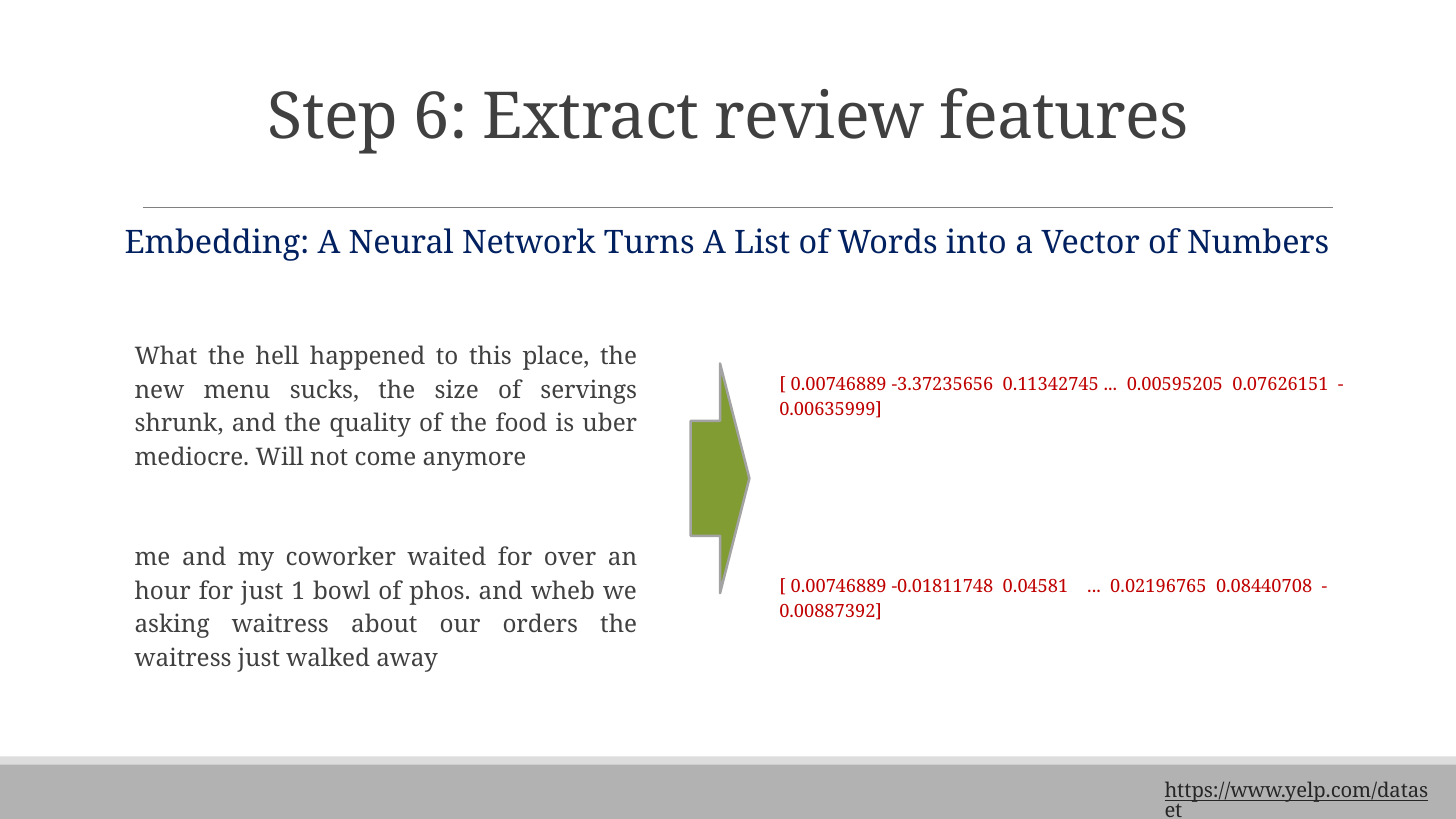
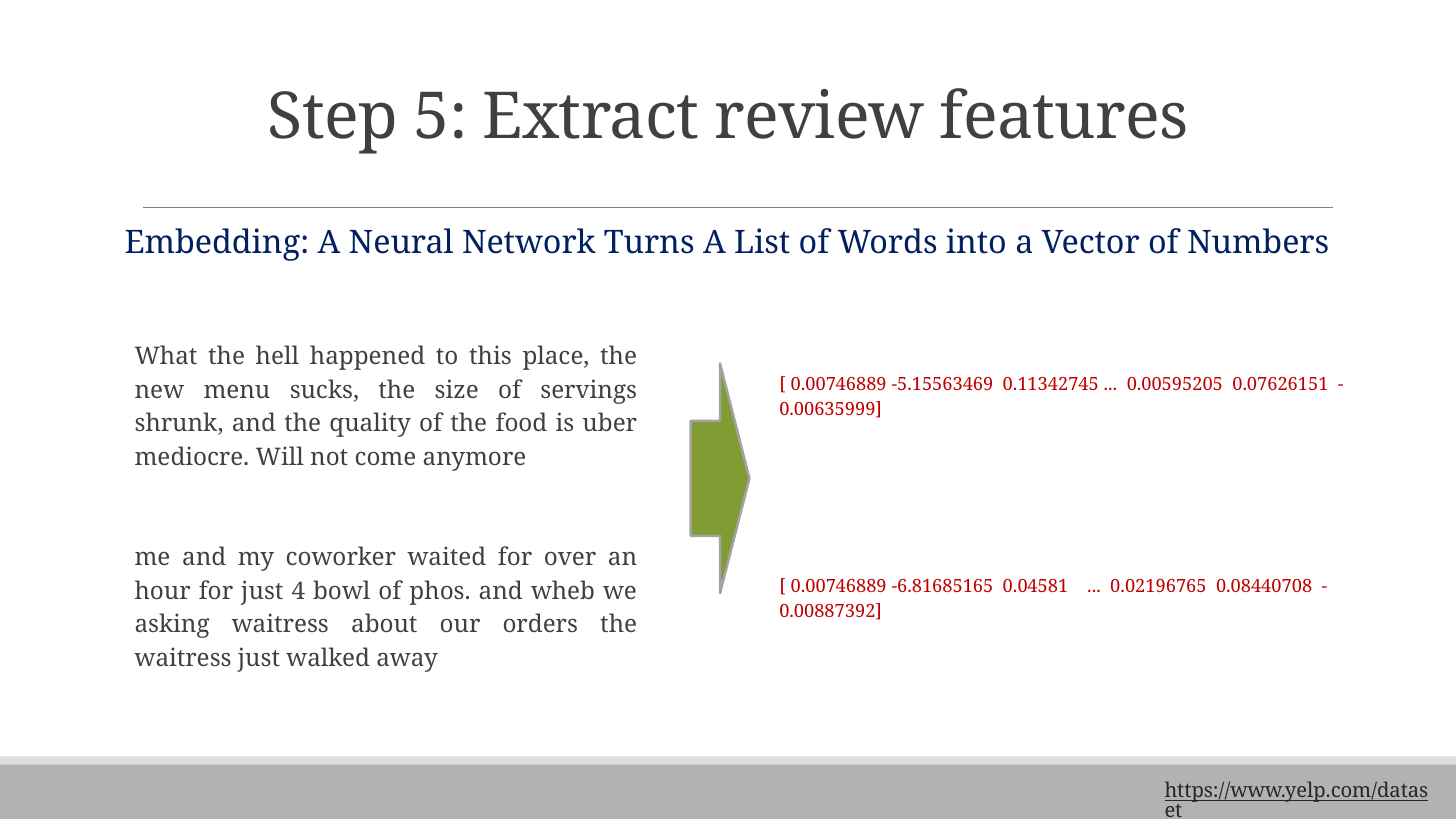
6: 6 -> 5
-3.37235656: -3.37235656 -> -5.15563469
-0.01811748: -0.01811748 -> -6.81685165
1: 1 -> 4
